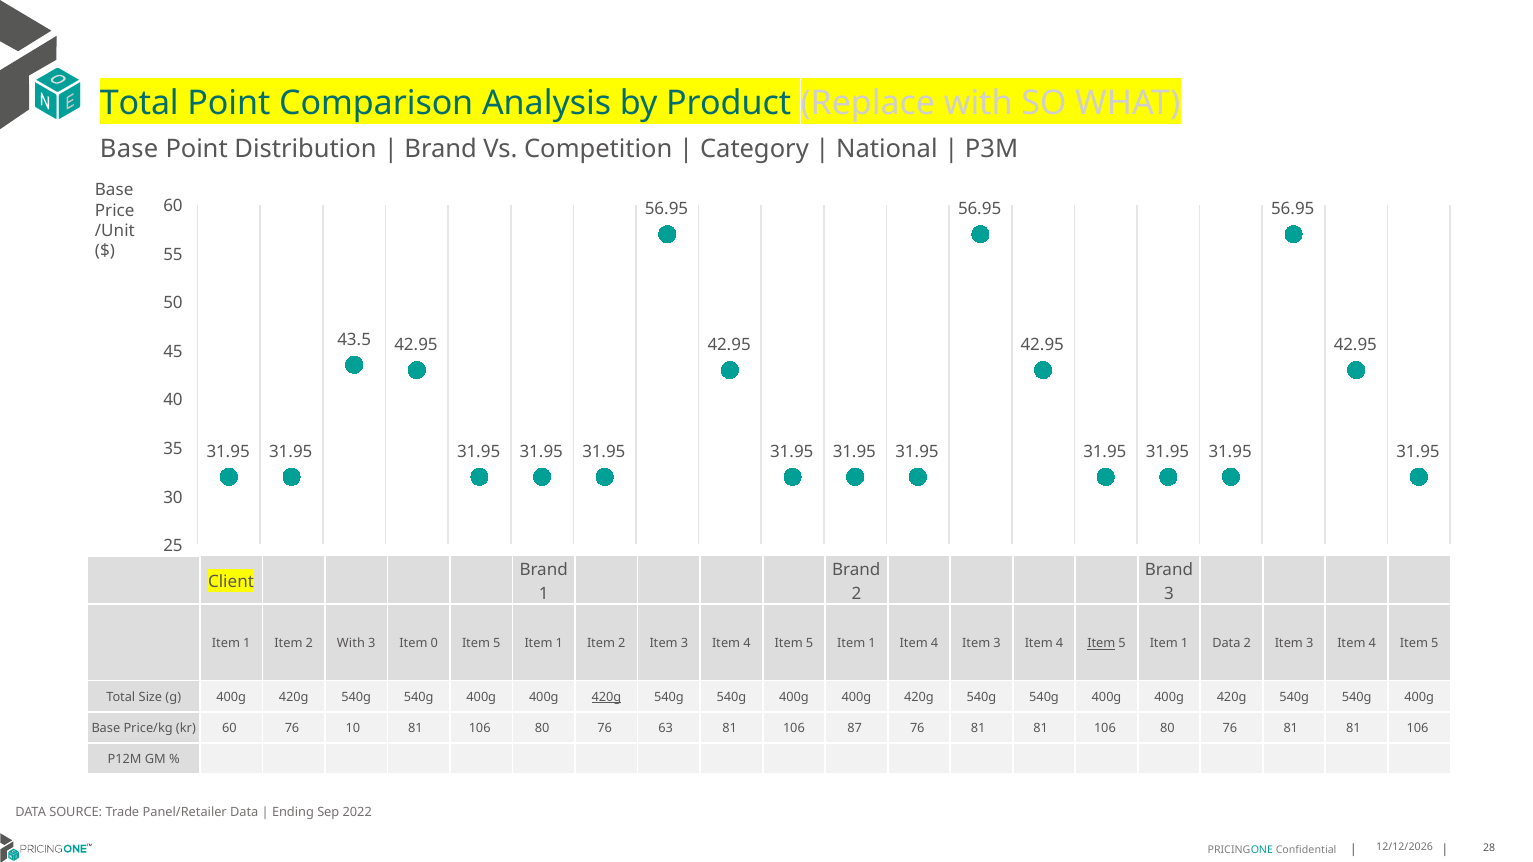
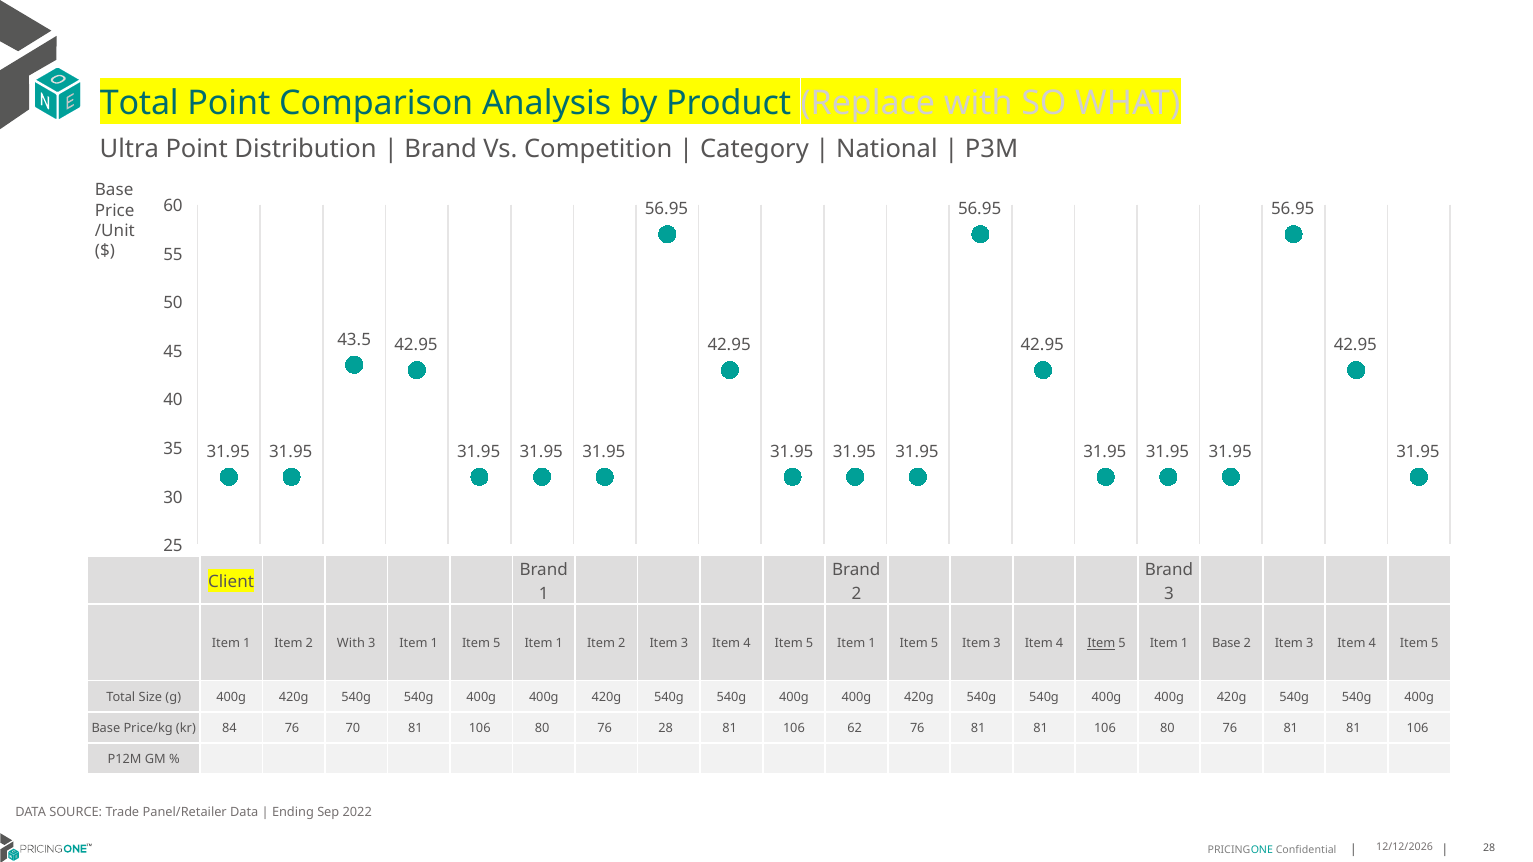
Base at (129, 149): Base -> Ultra
0 at (434, 644): 0 -> 1
4 at (935, 644): 4 -> 5
1 Data: Data -> Base
420g at (606, 697) underline: present -> none
kr 60: 60 -> 84
10: 10 -> 70
76 63: 63 -> 28
87: 87 -> 62
